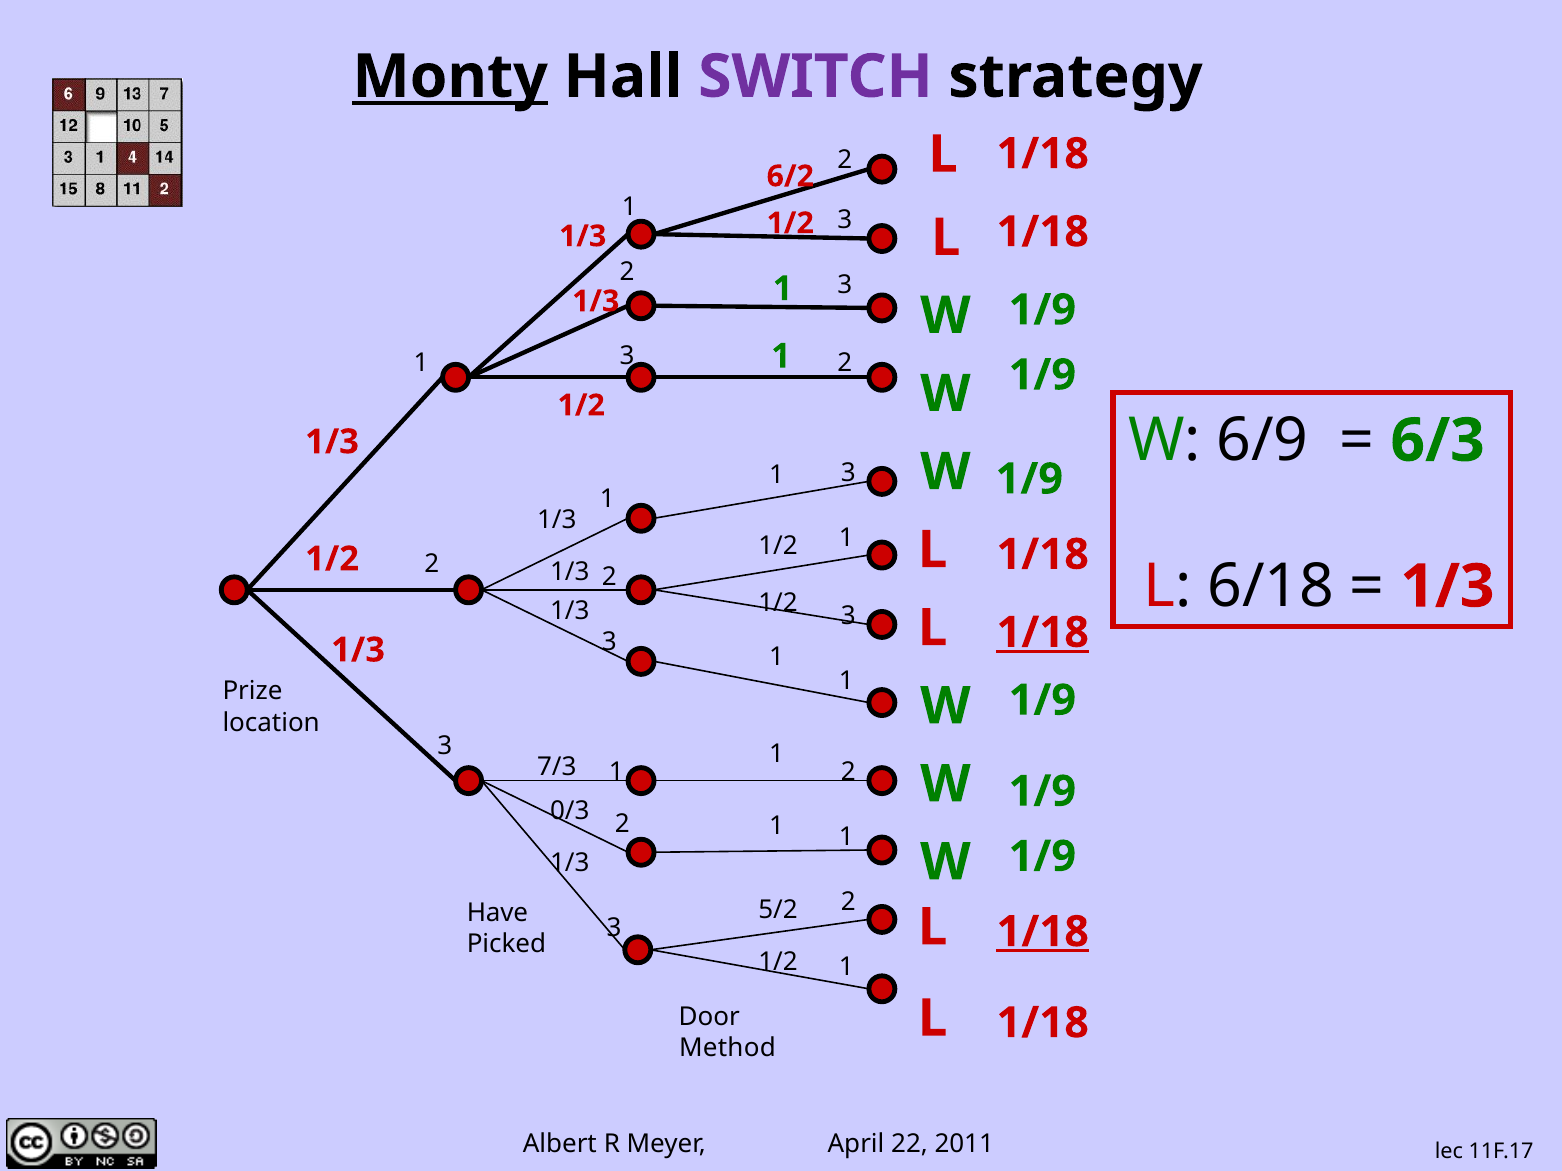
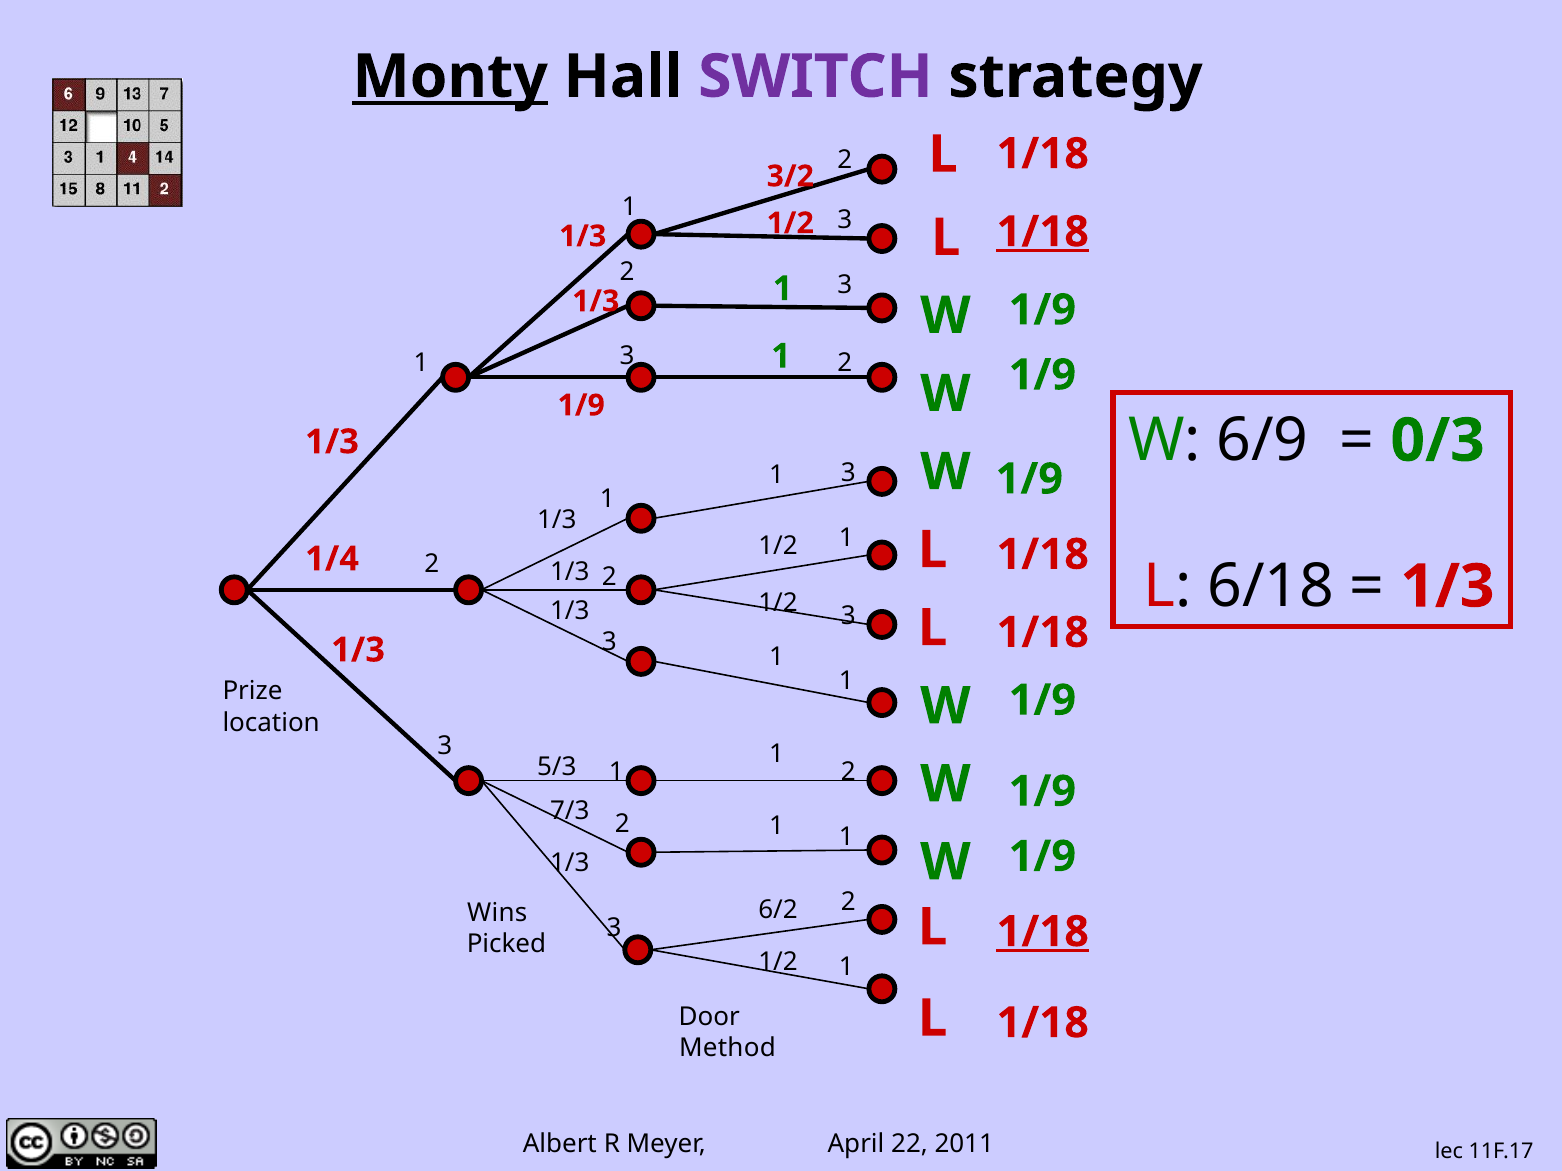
6/2: 6/2 -> 3/2
1/18 at (1043, 232) underline: none -> present
1/2 at (581, 406): 1/2 -> 1/9
6/3: 6/3 -> 0/3
1/2 at (332, 559): 1/2 -> 1/4
1/18 at (1043, 633) underline: present -> none
7/3: 7/3 -> 5/3
0/3: 0/3 -> 7/3
5/2: 5/2 -> 6/2
Have: Have -> Wins
